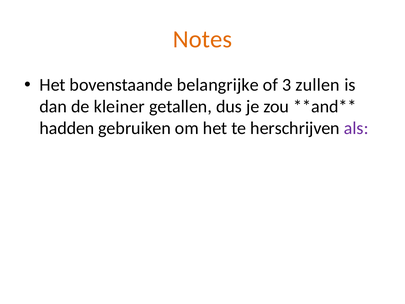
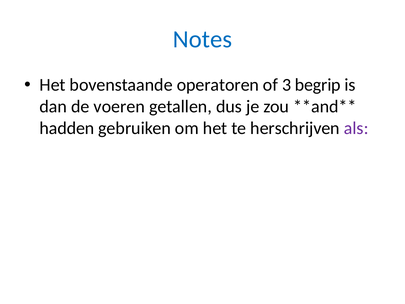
Notes colour: orange -> blue
belangrijke: belangrijke -> operatoren
zullen: zullen -> begrip
kleiner: kleiner -> voeren
